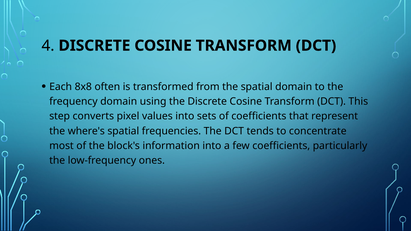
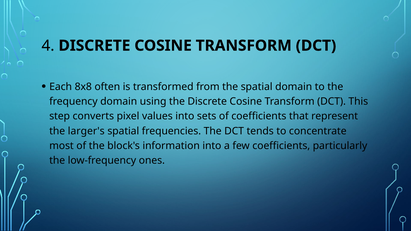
where's: where's -> larger's
